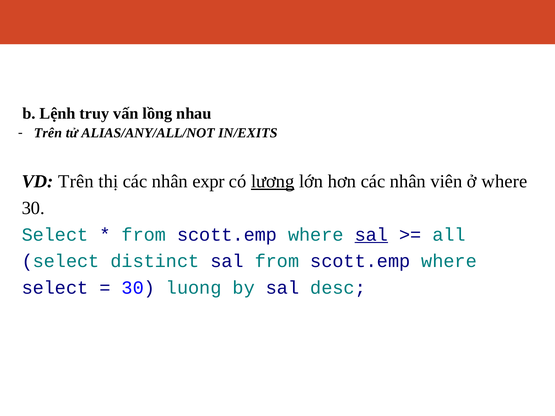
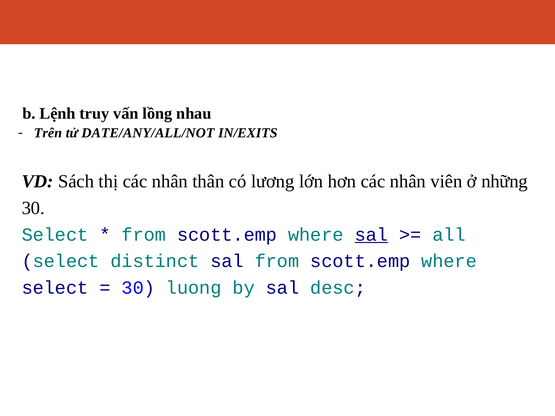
ALIAS/ANY/ALL/NOT: ALIAS/ANY/ALL/NOT -> DATE/ANY/ALL/NOT
VD Trên: Trên -> Sách
expr: expr -> thân
lương underline: present -> none
ở where: where -> những
